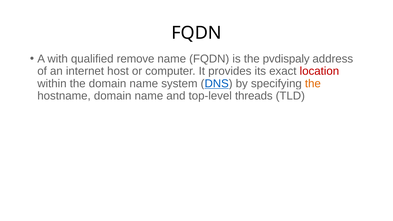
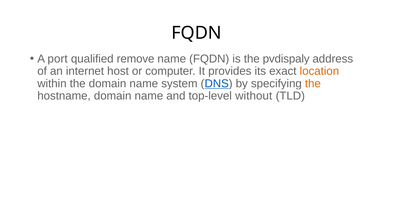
with: with -> port
location colour: red -> orange
threads: threads -> without
